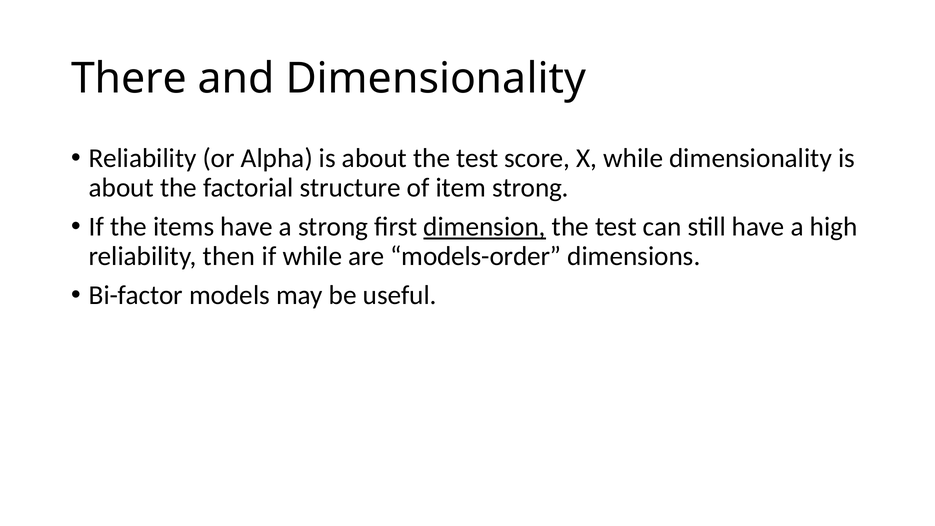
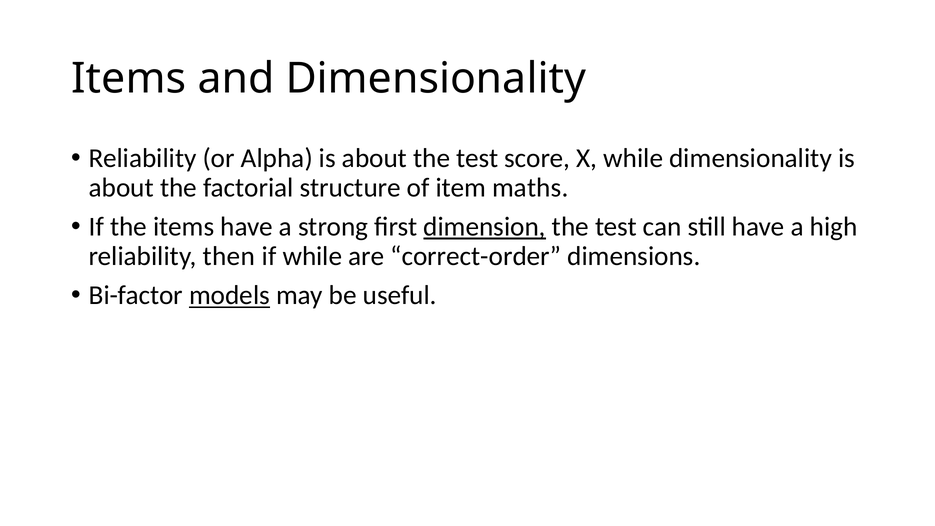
There at (129, 79): There -> Items
item strong: strong -> maths
models-order: models-order -> correct-order
models underline: none -> present
